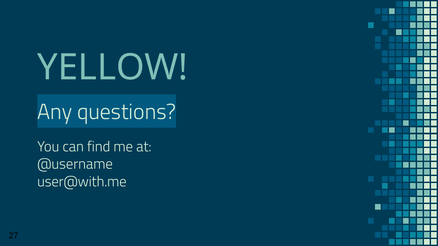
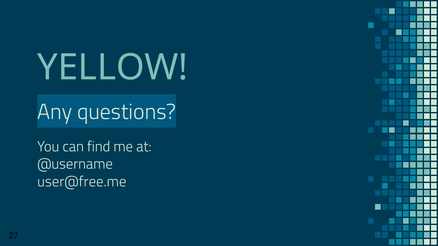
user@with.me: user@with.me -> user@free.me
